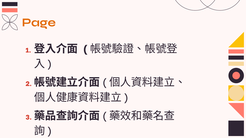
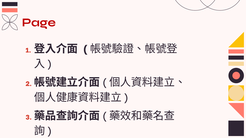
Page colour: orange -> red
